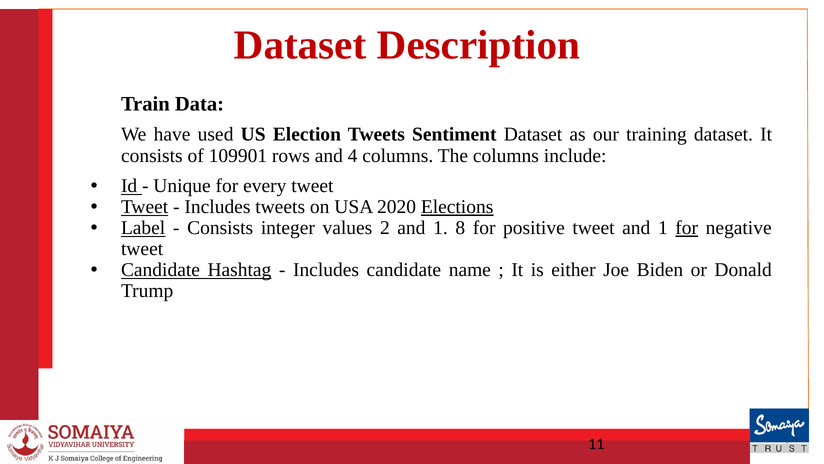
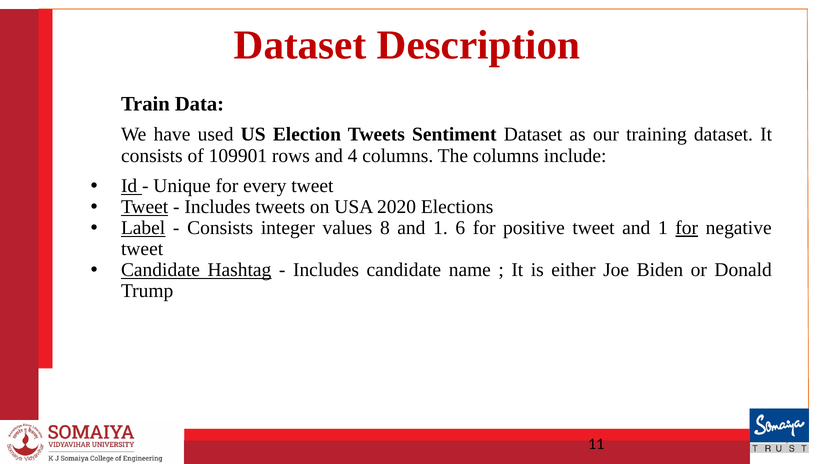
Elections underline: present -> none
2: 2 -> 8
8: 8 -> 6
